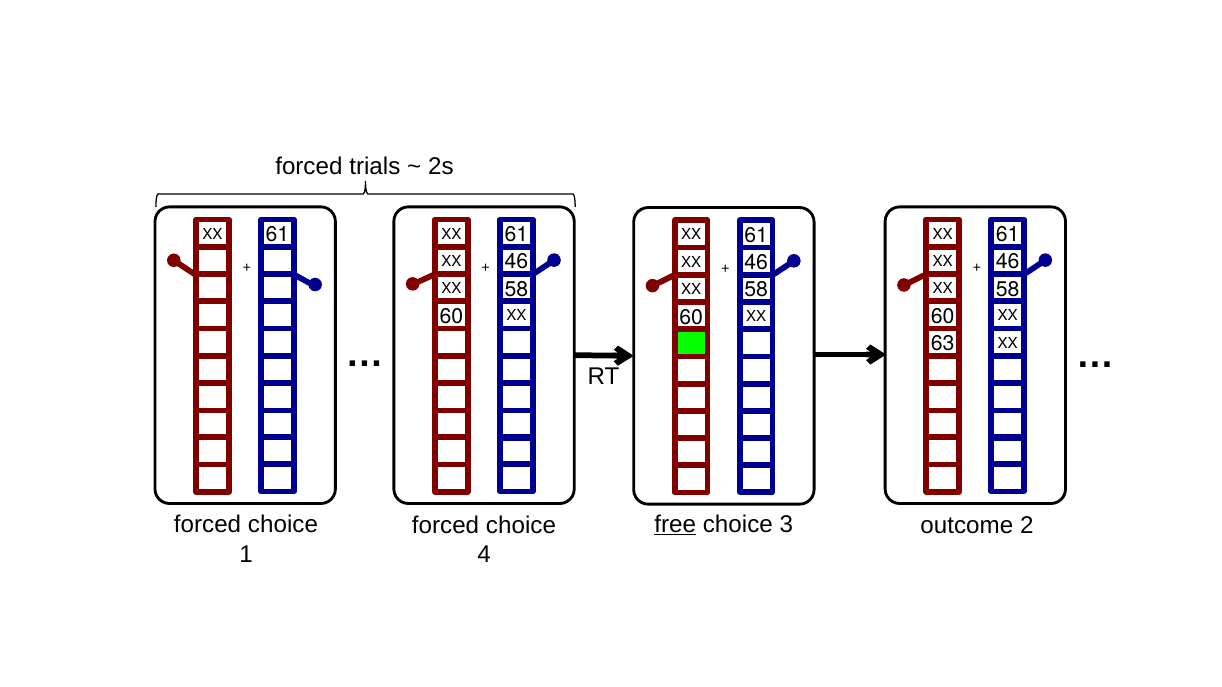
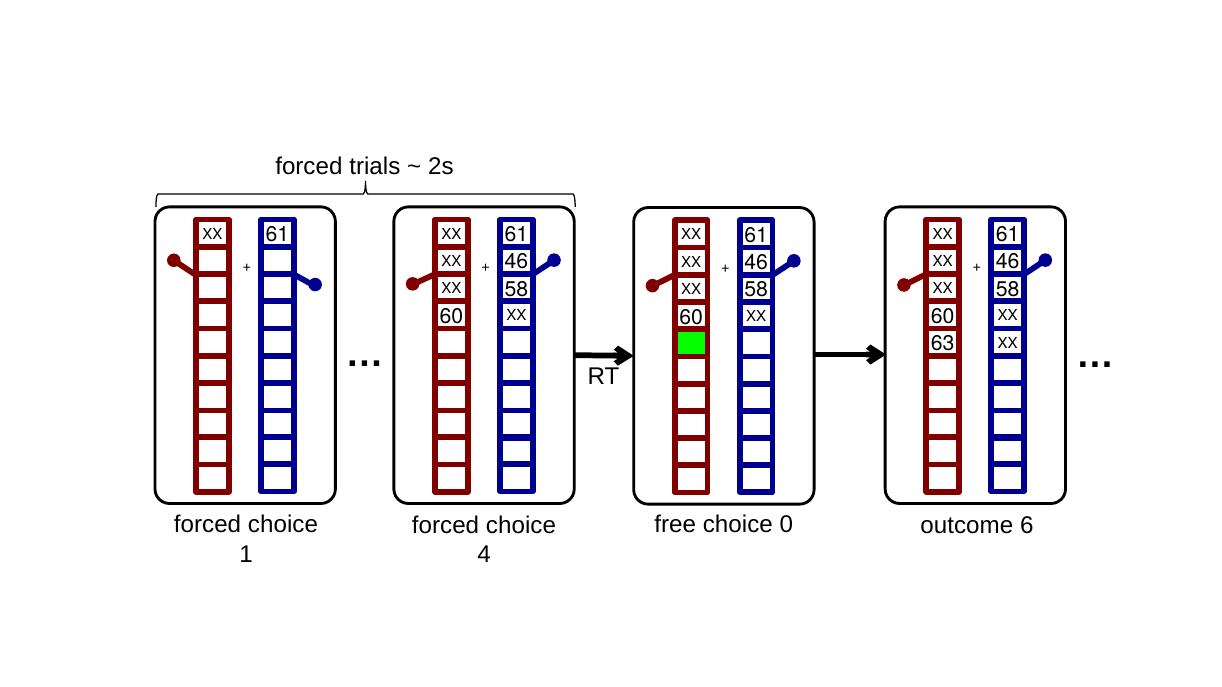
free underline: present -> none
3: 3 -> 0
2: 2 -> 6
